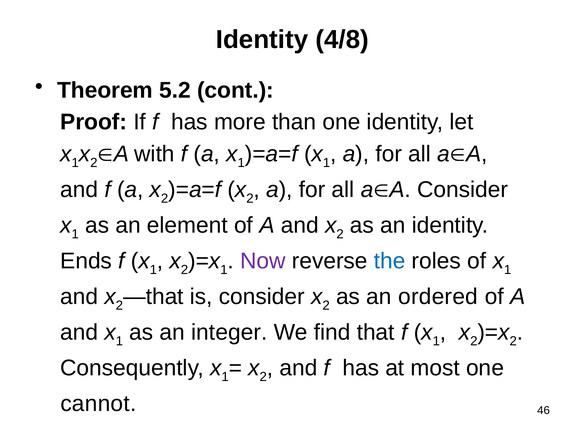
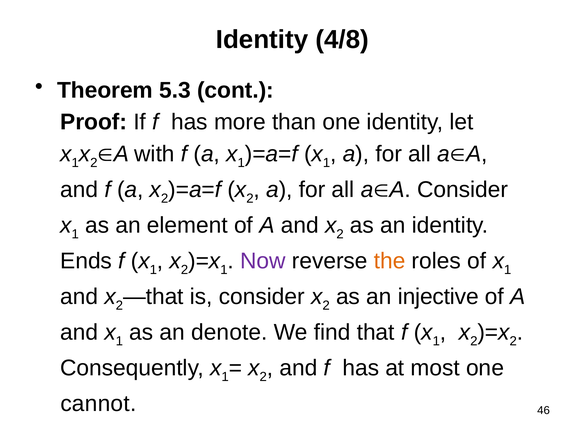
5.2: 5.2 -> 5.3
the colour: blue -> orange
ordered: ordered -> injective
integer: integer -> denote
